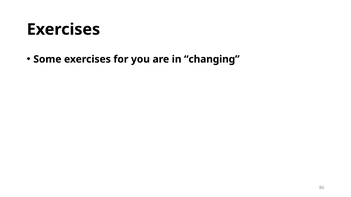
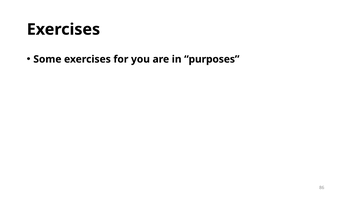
changing: changing -> purposes
